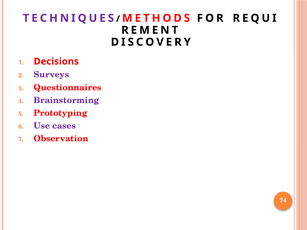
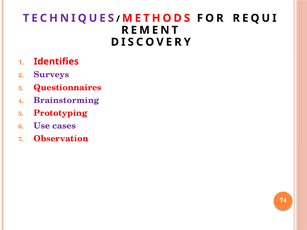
Decisions: Decisions -> Identifies
